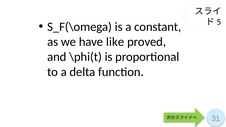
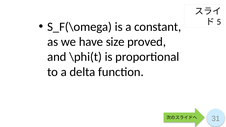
like: like -> size
